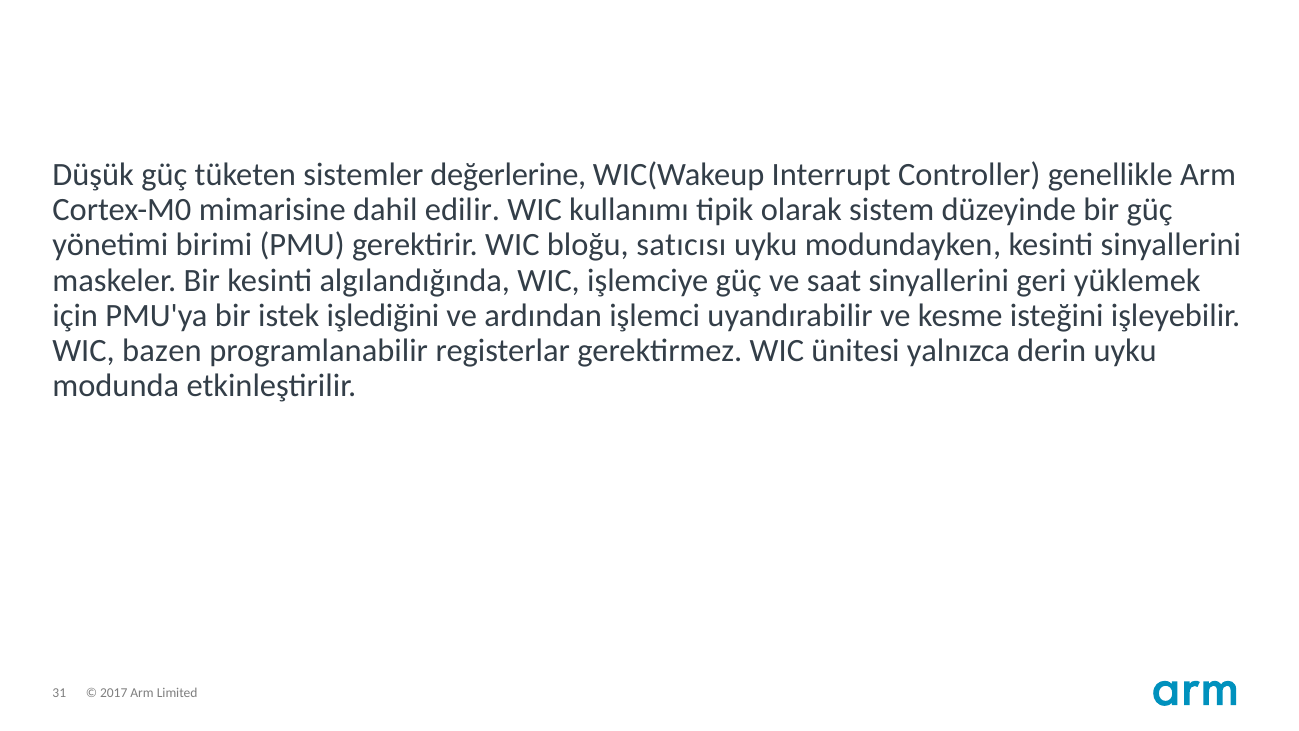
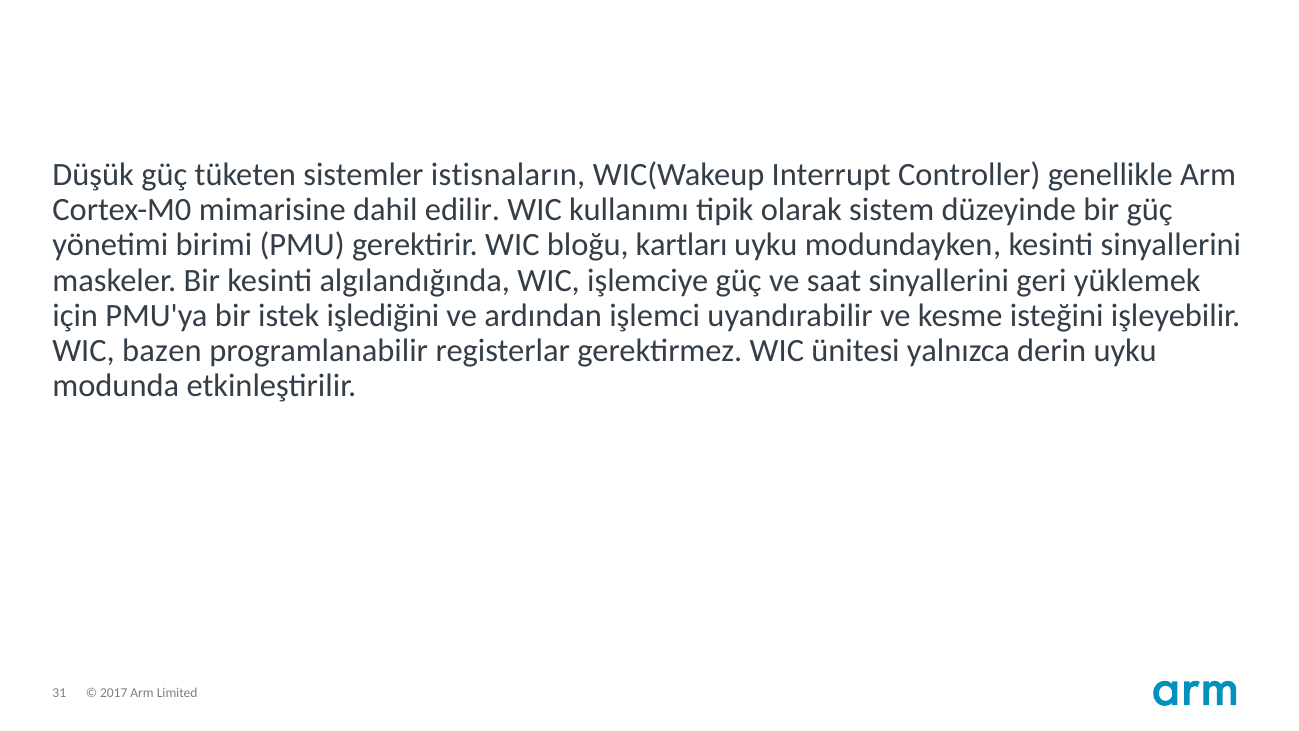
değerlerine: değerlerine -> istisnaların
satıcısı: satıcısı -> kartları
